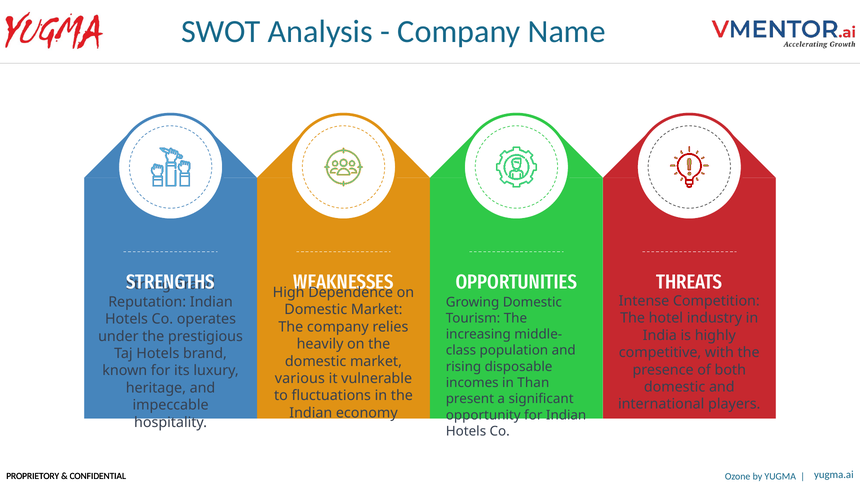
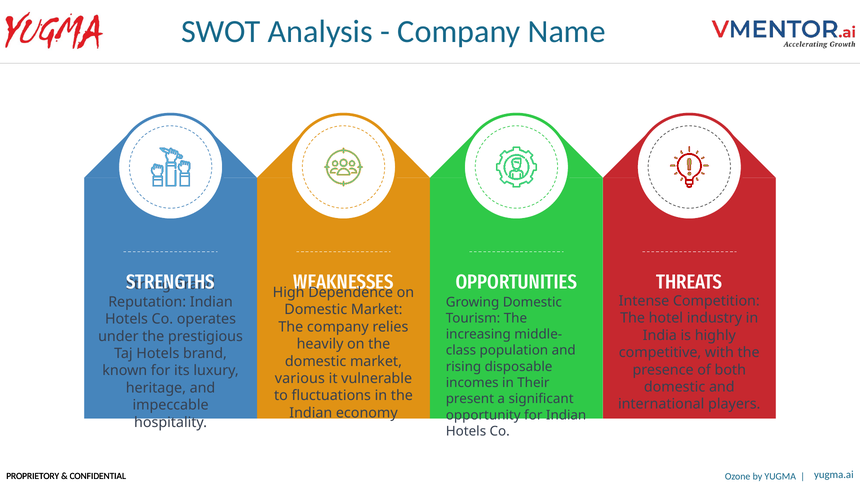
Than: Than -> Their
